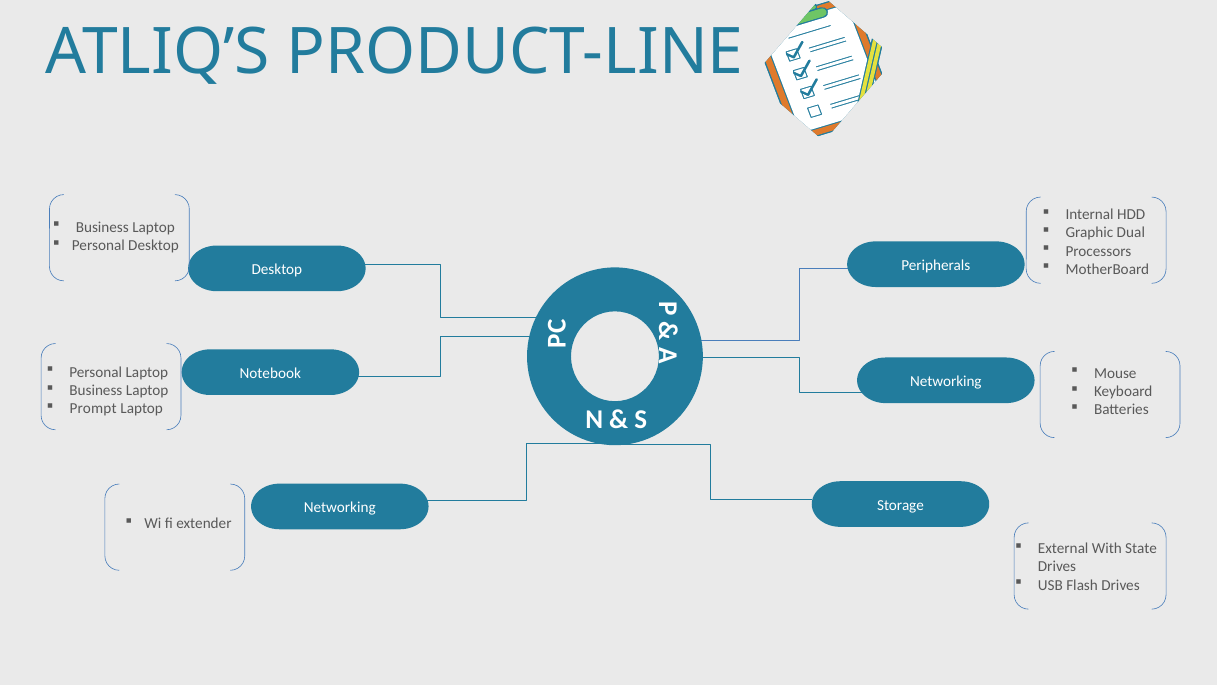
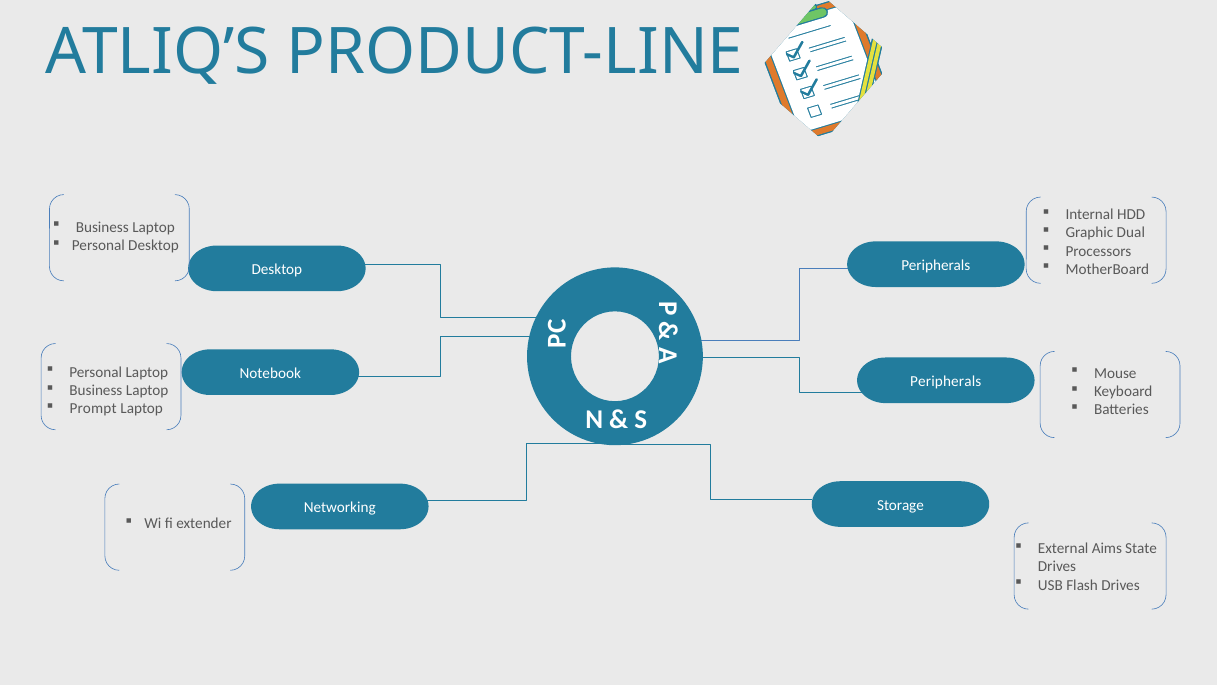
Networking at (946, 381): Networking -> Peripherals
With: With -> Aims
